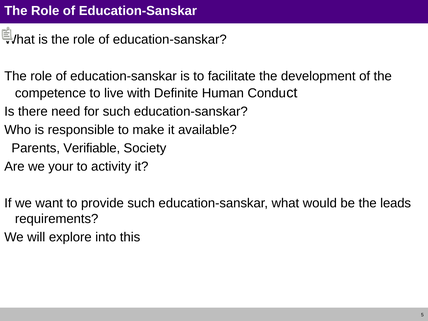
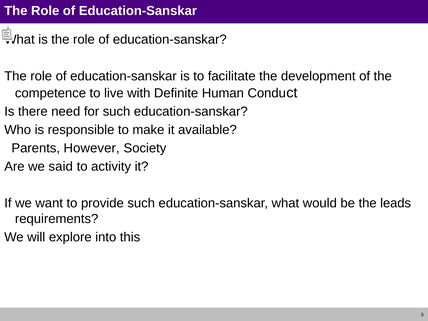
Verifiable: Verifiable -> However
your: your -> said
